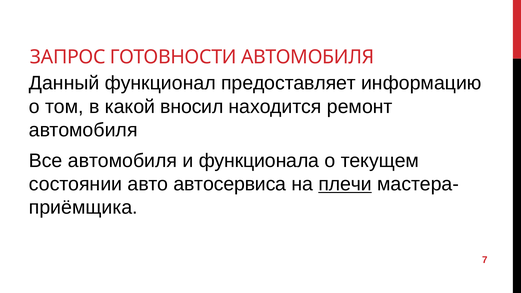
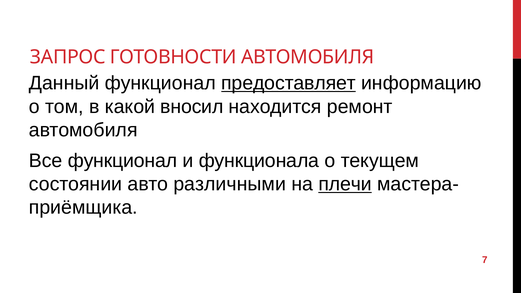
предоставляет underline: none -> present
Все автомобиля: автомобиля -> функционал
автосервиса: автосервиса -> различными
